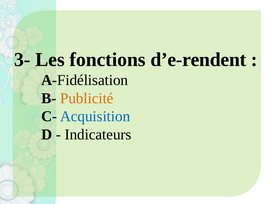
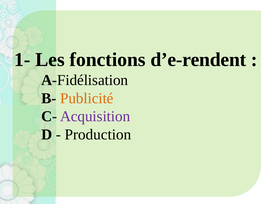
3-: 3- -> 1-
Acquisition colour: blue -> purple
Indicateurs: Indicateurs -> Production
